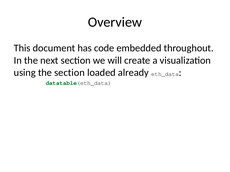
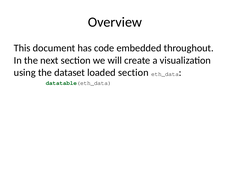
the section: section -> dataset
loaded already: already -> section
